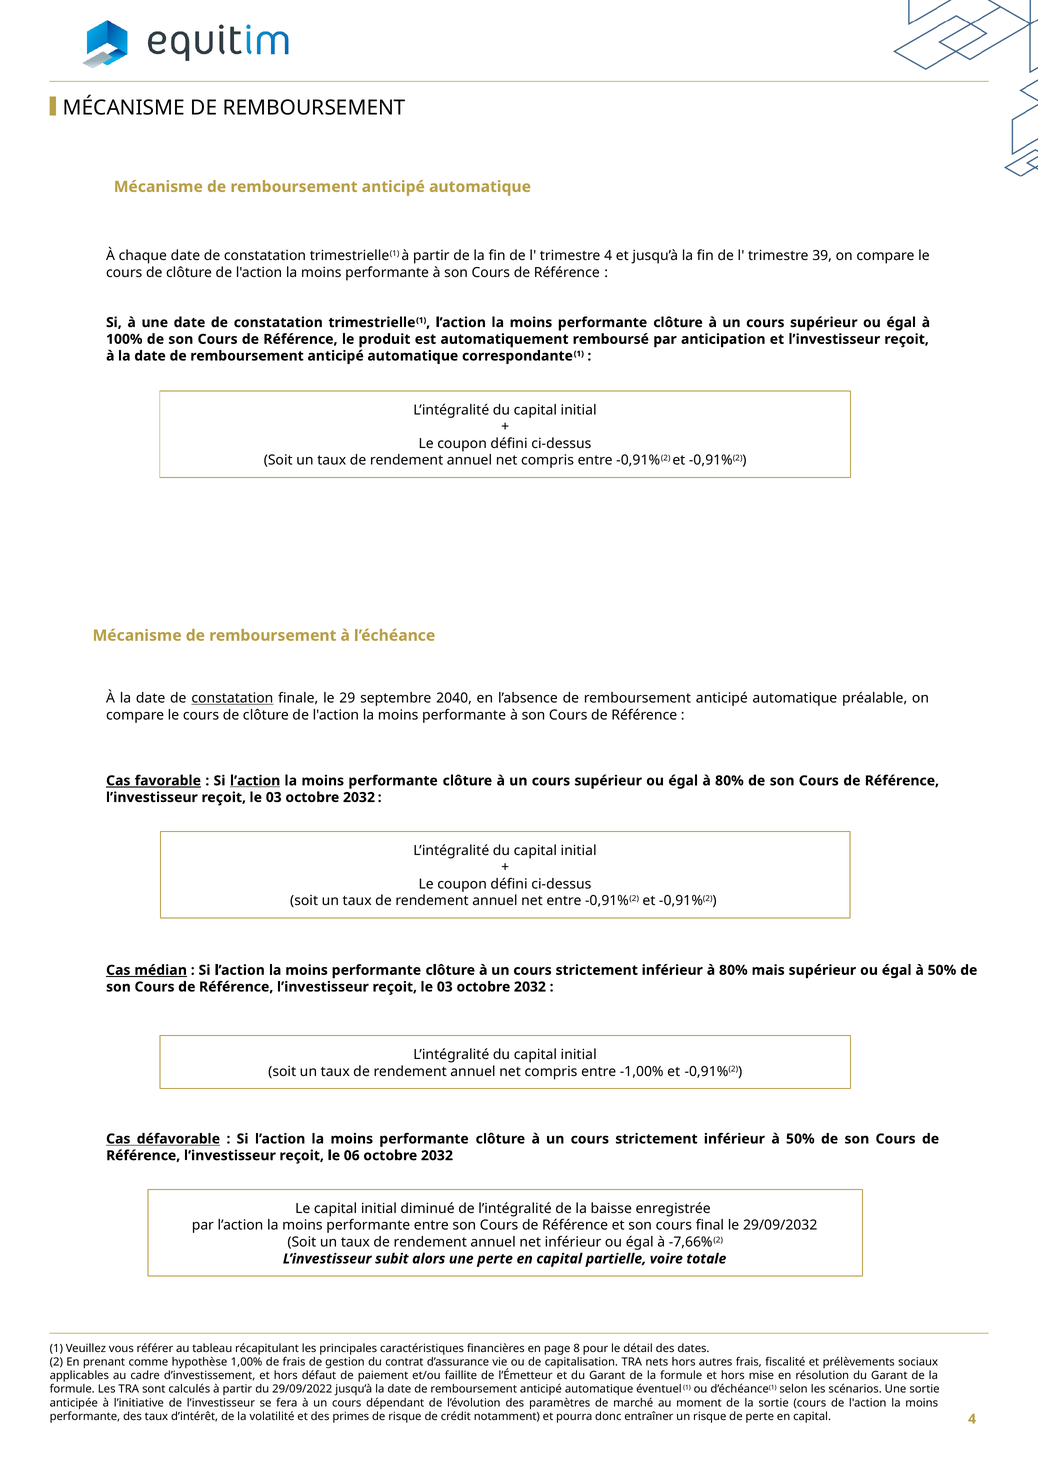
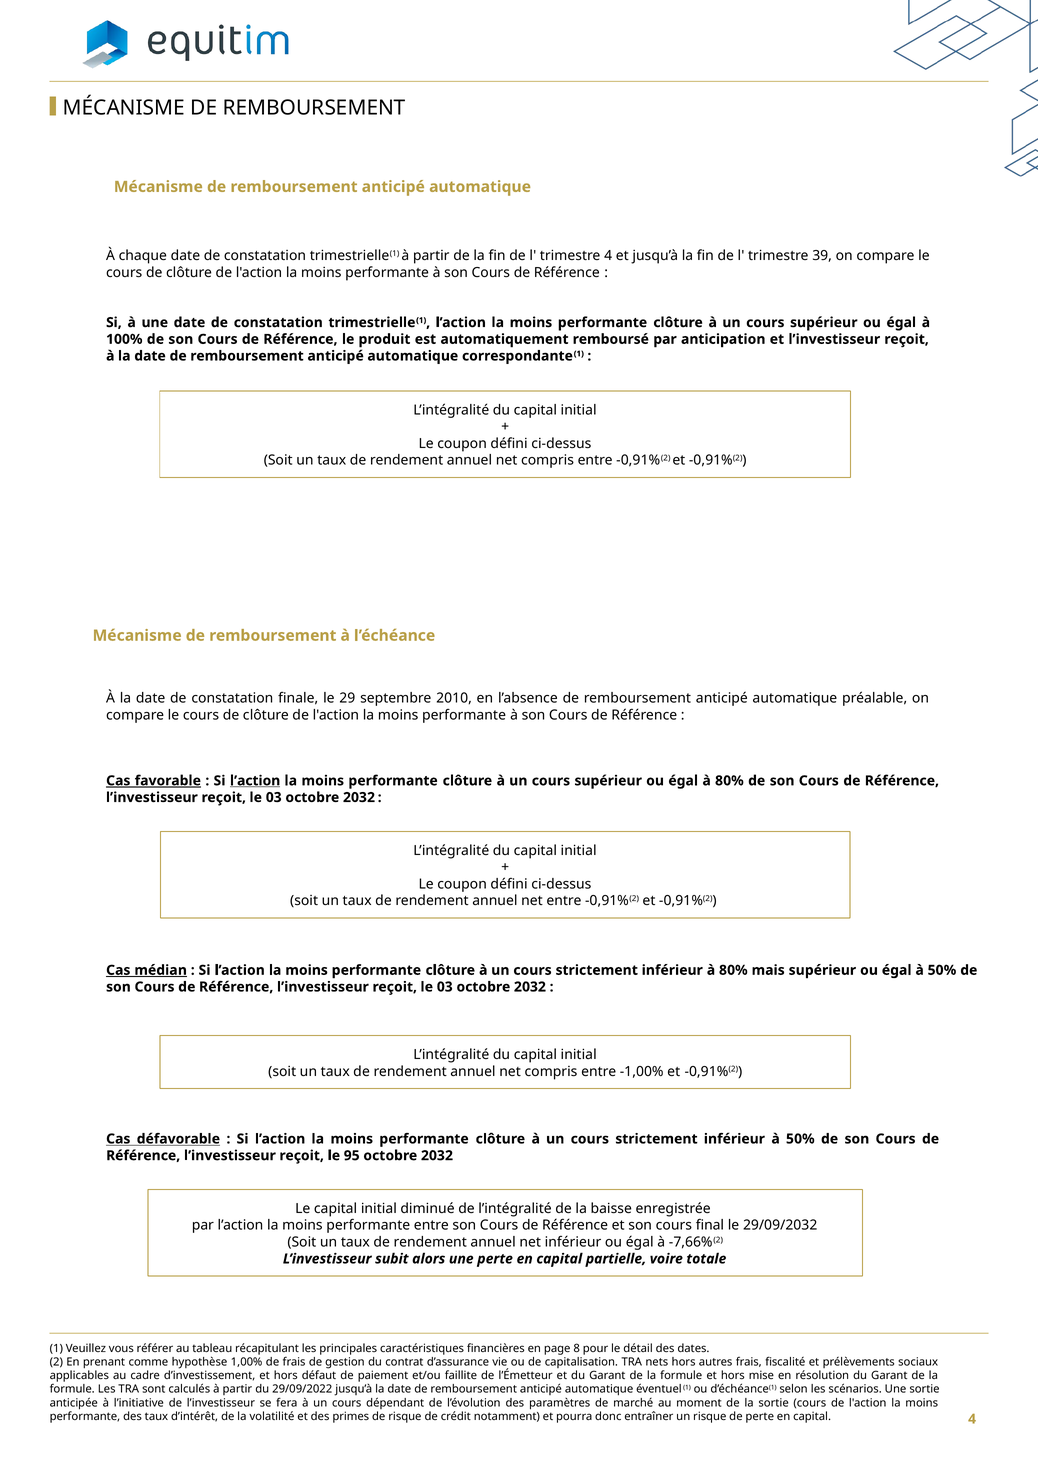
constatation at (232, 698) underline: present -> none
2040: 2040 -> 2010
06: 06 -> 95
